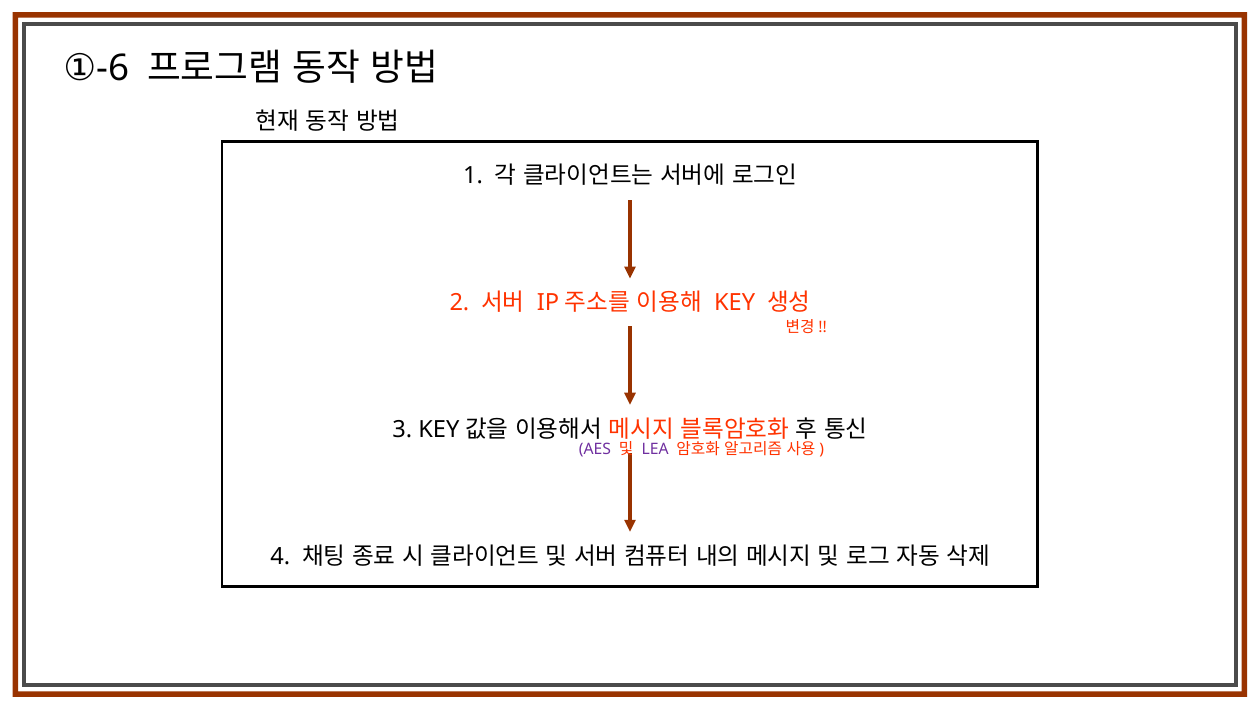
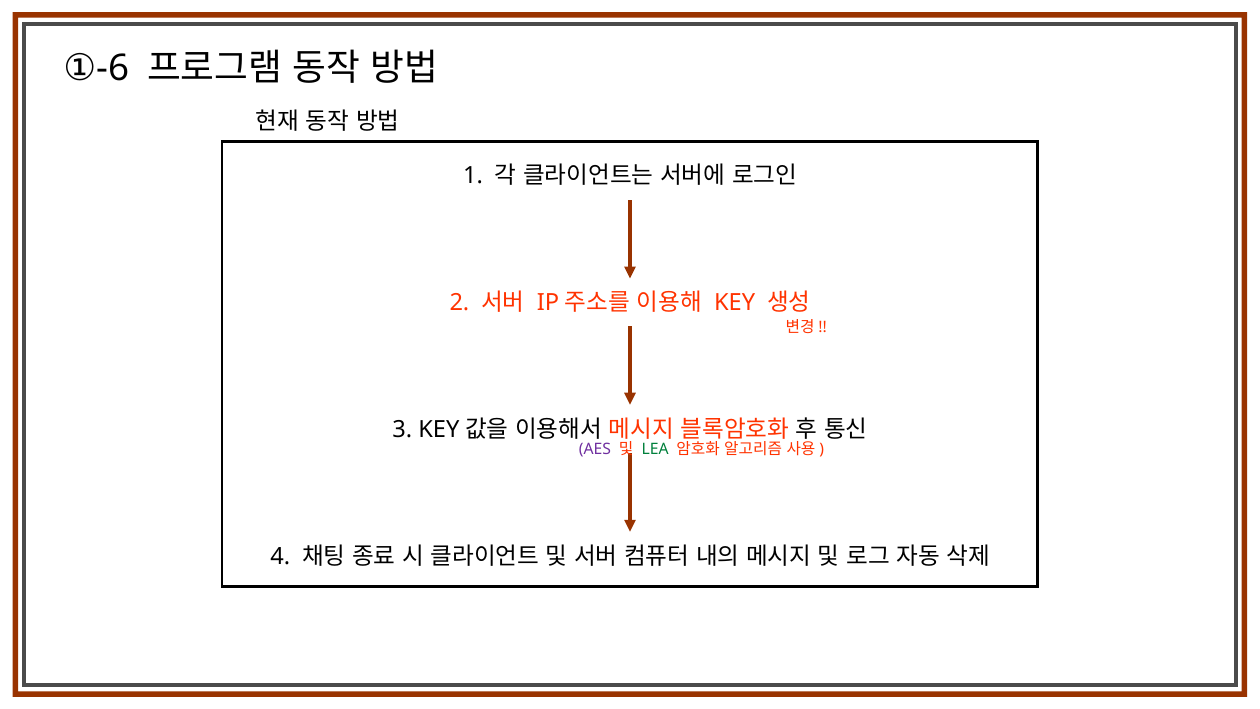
LEA colour: purple -> green
